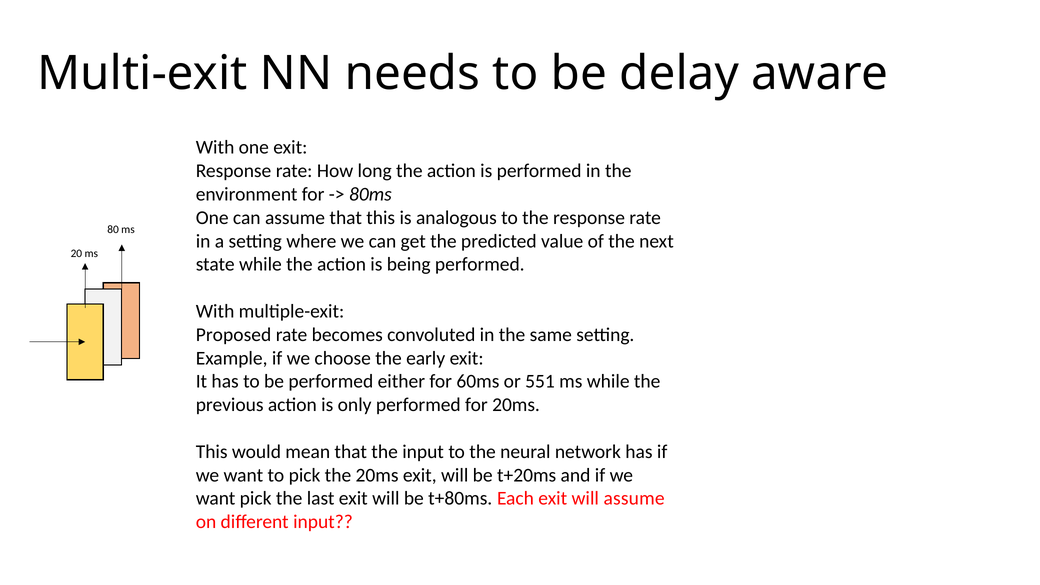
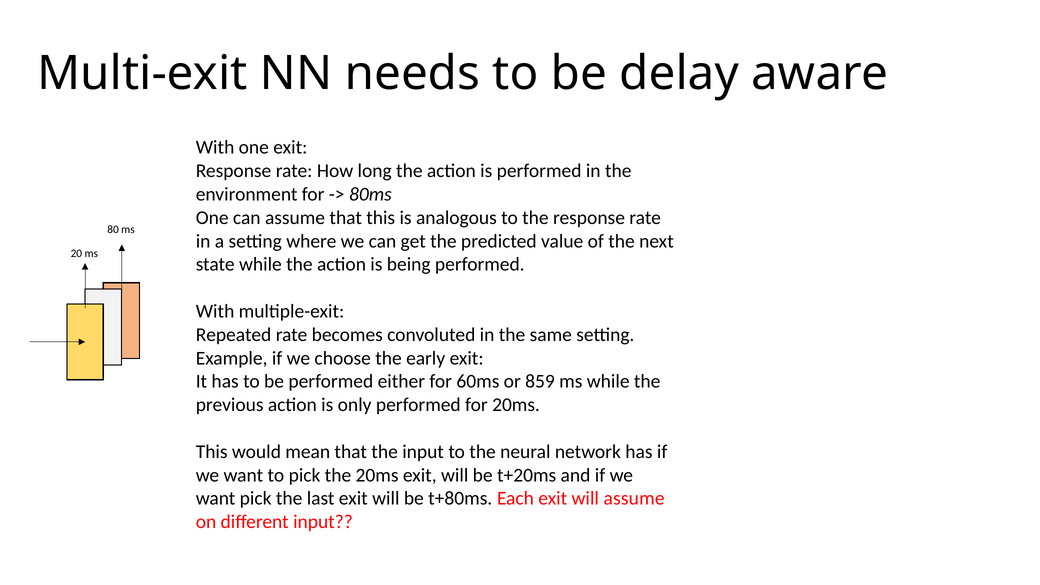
Proposed: Proposed -> Repeated
551: 551 -> 859
